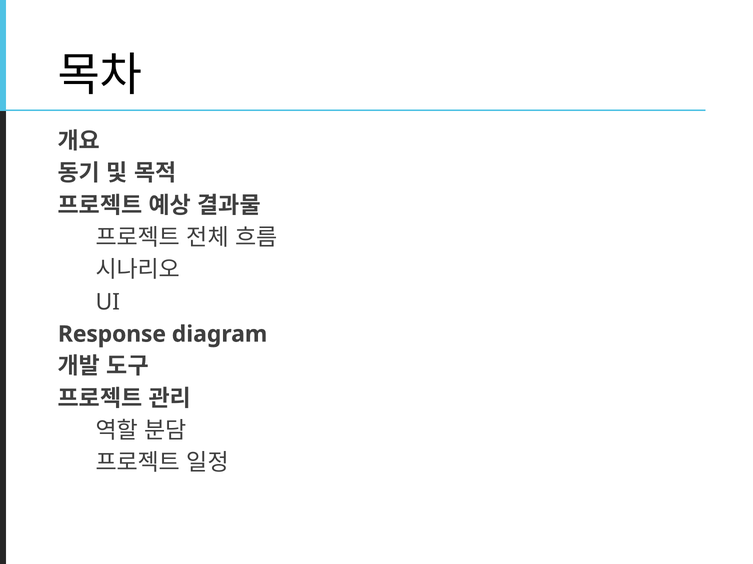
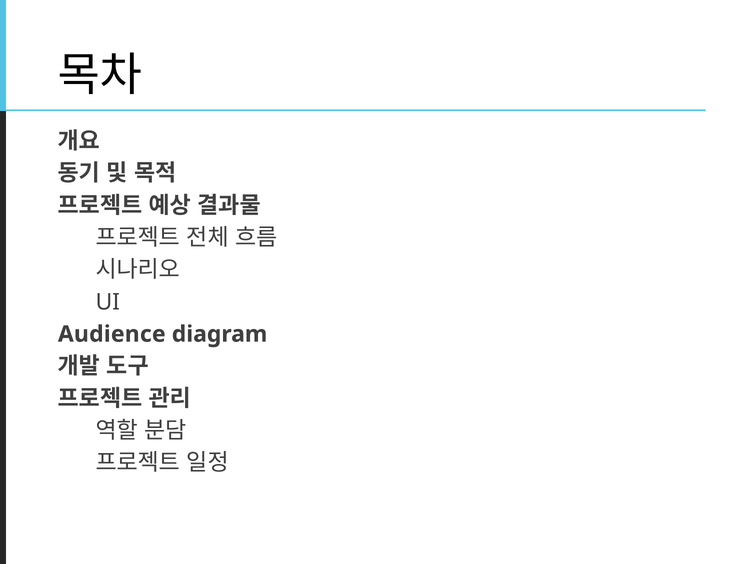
Response: Response -> Audience
